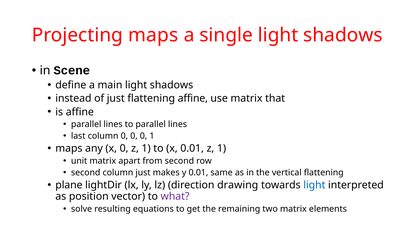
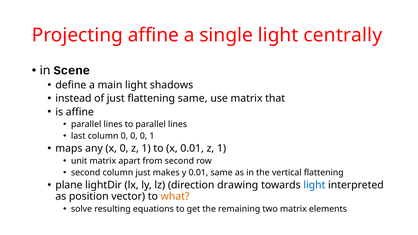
Projecting maps: maps -> affine
single light shadows: shadows -> centrally
flattening affine: affine -> same
what colour: purple -> orange
